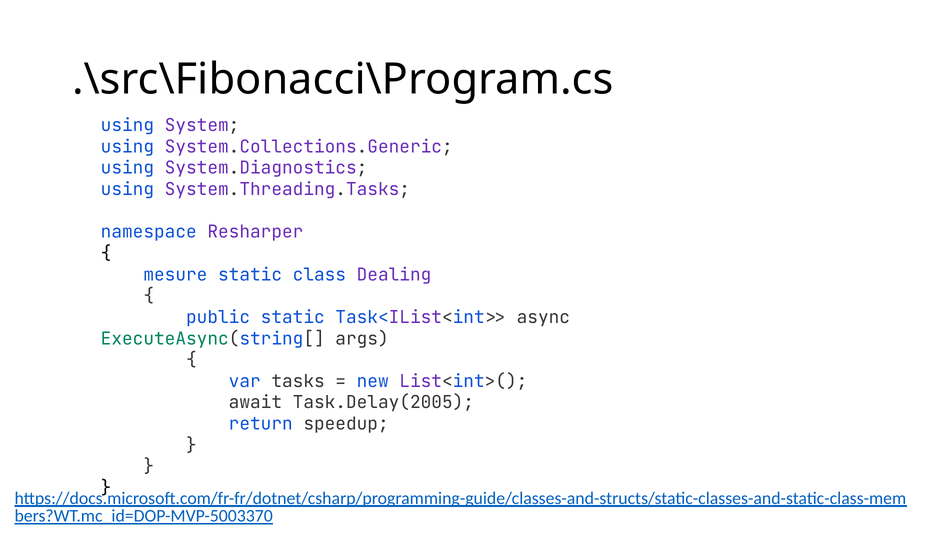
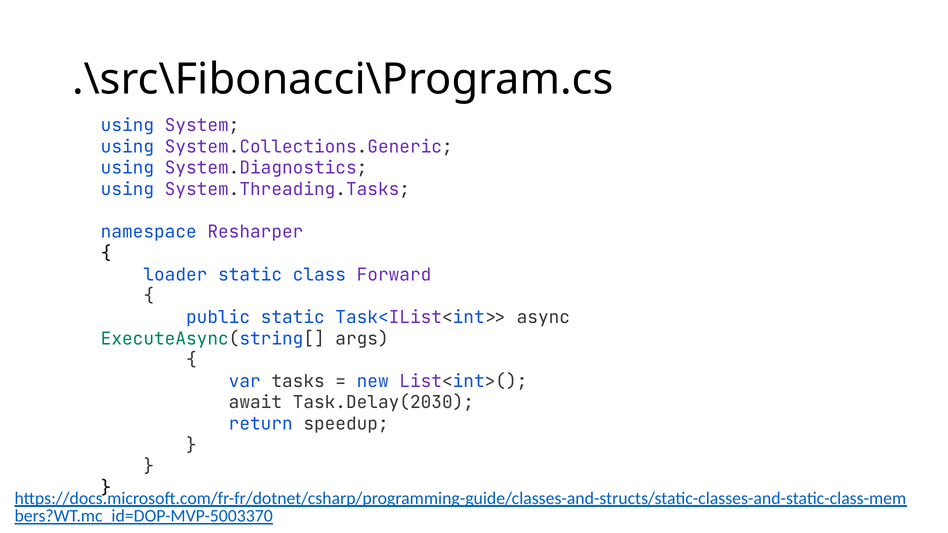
mesure: mesure -> loader
Dealing: Dealing -> Forward
Task.Delay(2005: Task.Delay(2005 -> Task.Delay(2030
